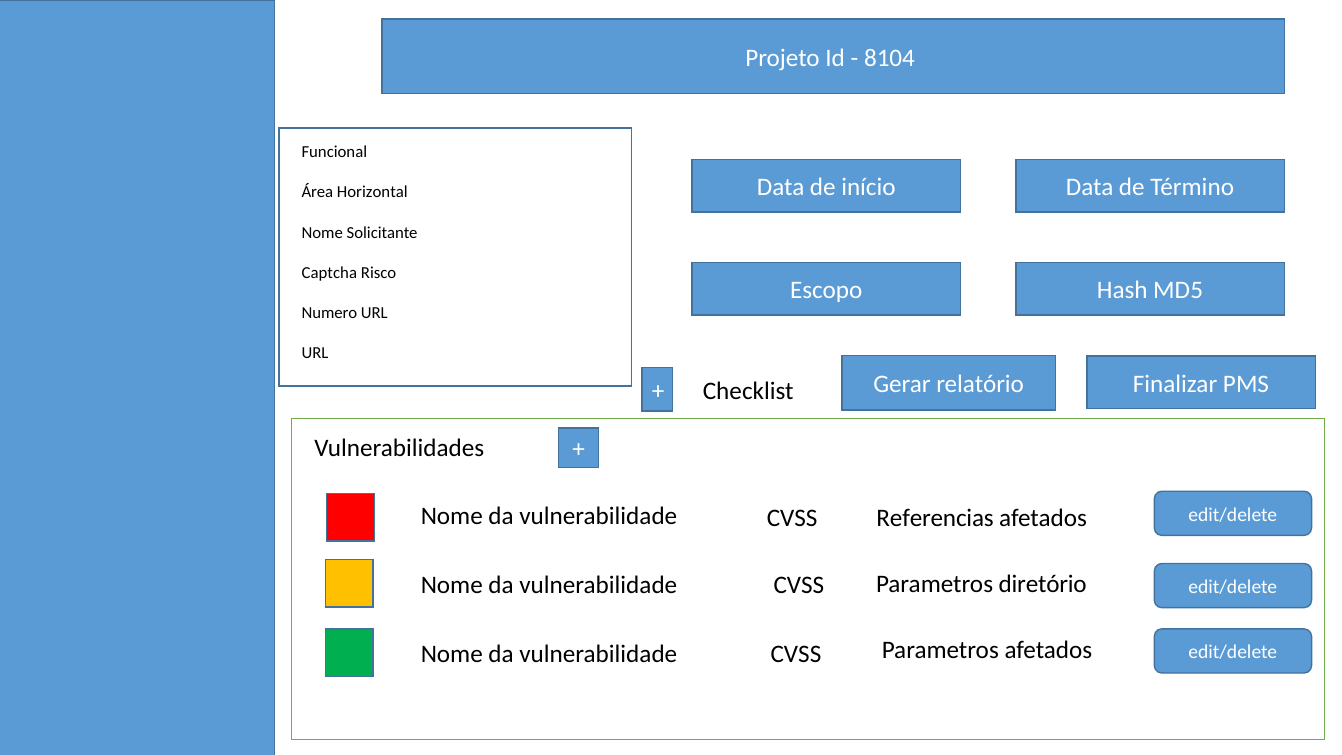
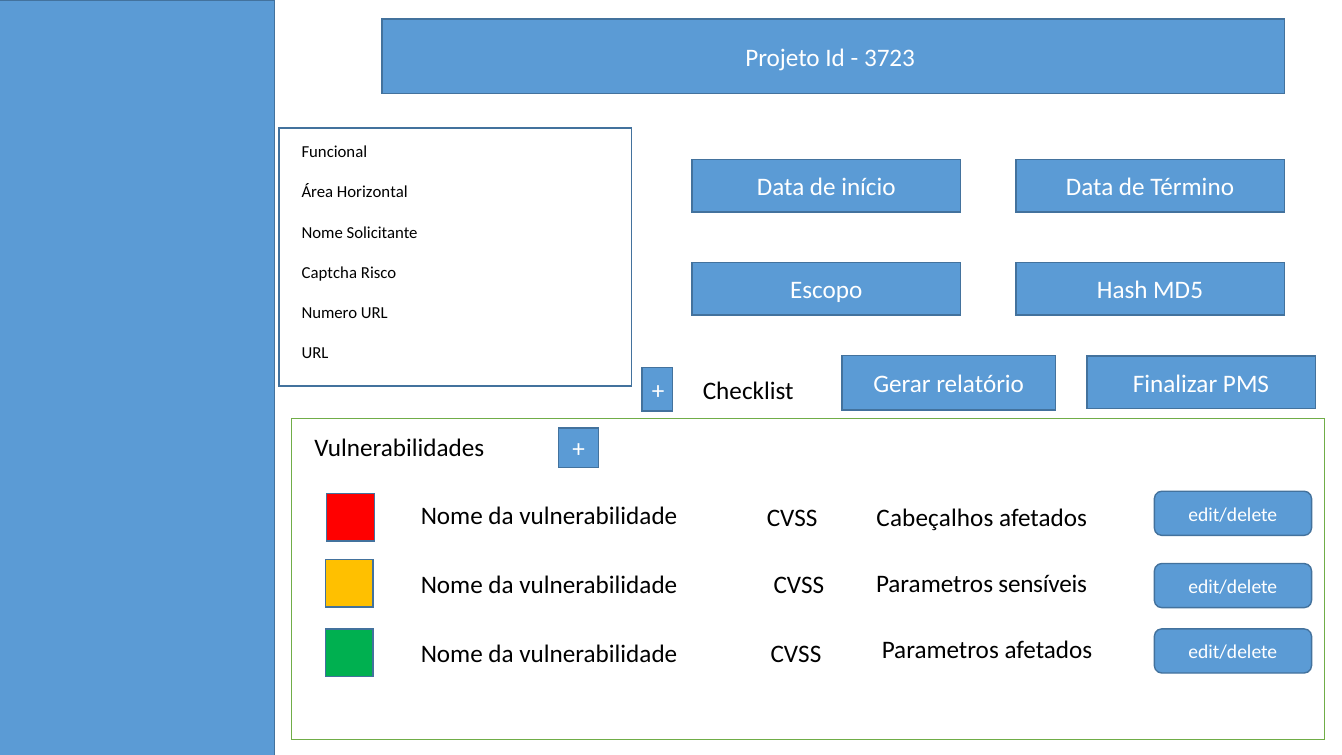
8104: 8104 -> 3723
Referencias: Referencias -> Cabeçalhos
diretório: diretório -> sensíveis
